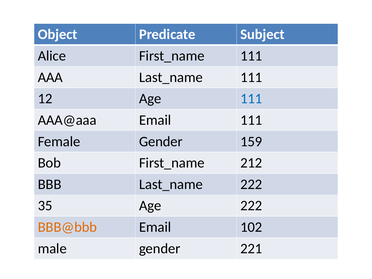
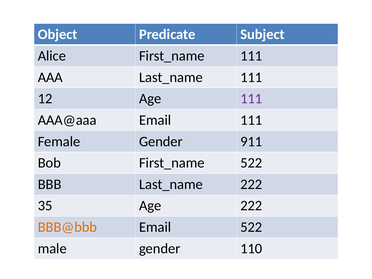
111 at (251, 99) colour: blue -> purple
159: 159 -> 911
212 at (251, 163): 212 -> 522
Email 102: 102 -> 522
221: 221 -> 110
